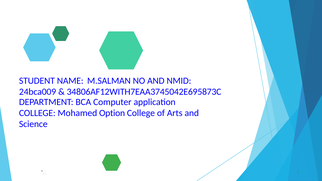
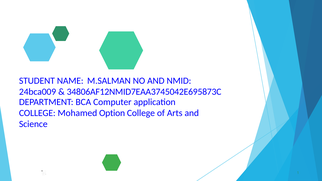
34806AF12WITH7EAA3745042E695873C: 34806AF12WITH7EAA3745042E695873C -> 34806AF12NMID7EAA3745042E695873C
